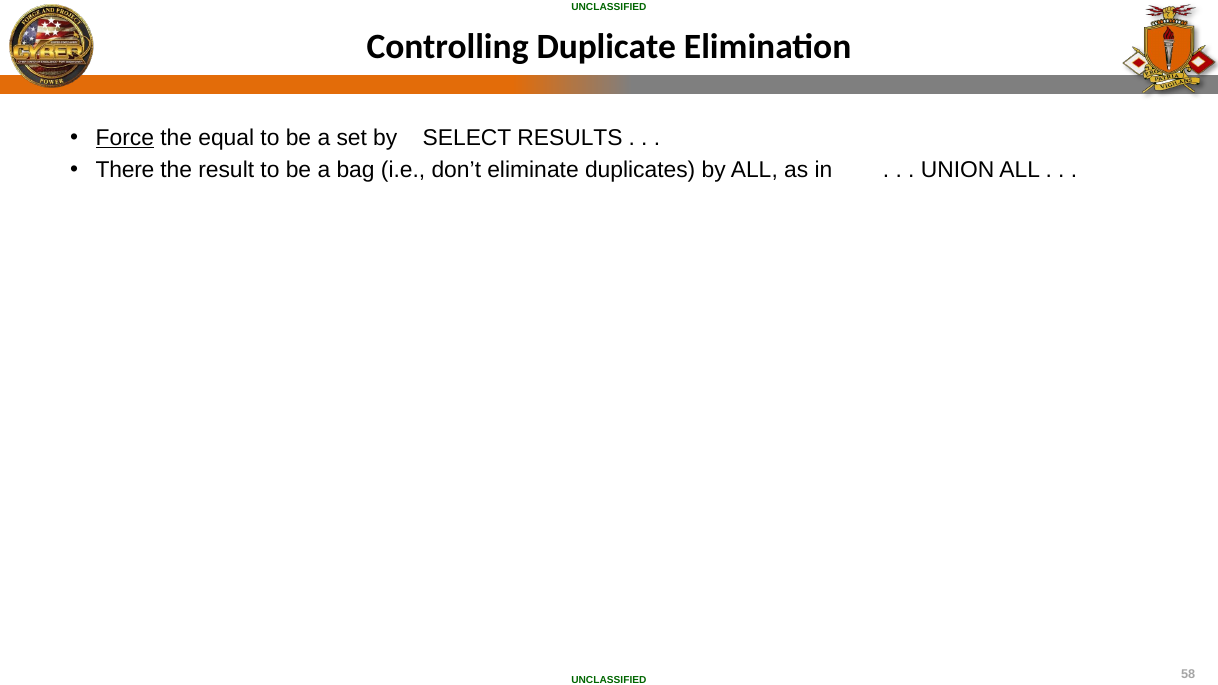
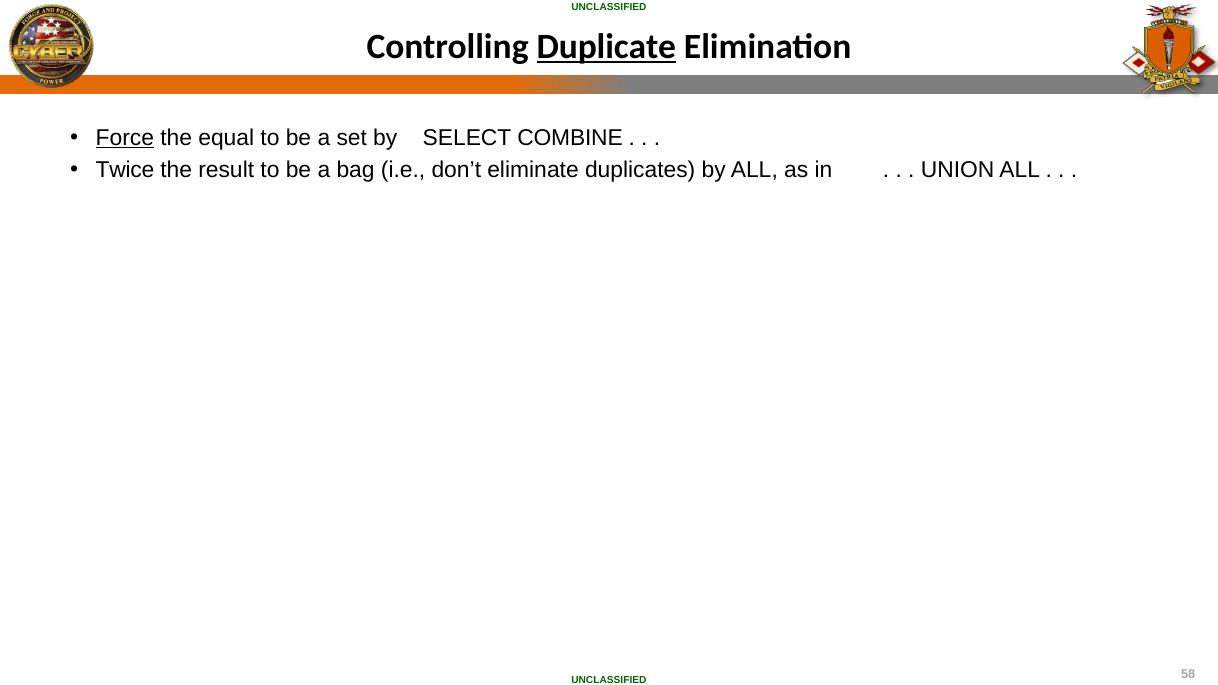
Duplicate underline: none -> present
RESULTS: RESULTS -> COMBINE
There: There -> Twice
